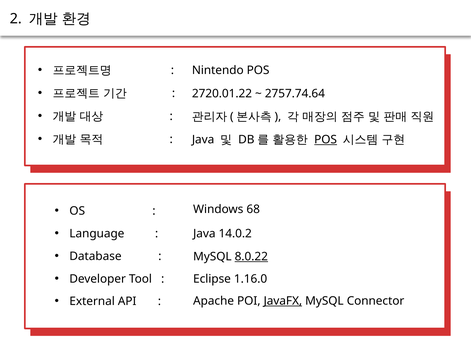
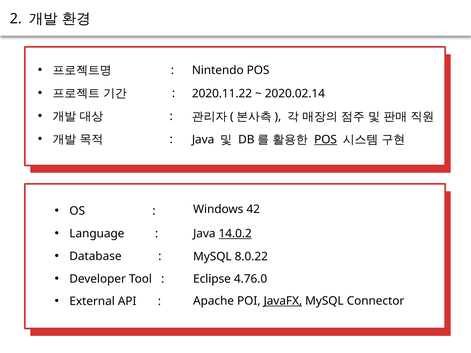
2720.01.22: 2720.01.22 -> 2020.11.22
2757.74.64: 2757.74.64 -> 2020.02.14
68: 68 -> 42
14.0.2 underline: none -> present
8.0.22 underline: present -> none
1.16.0: 1.16.0 -> 4.76.0
